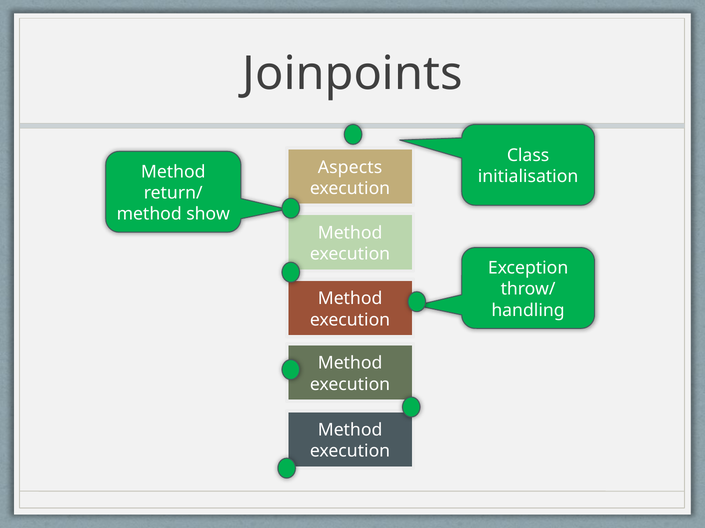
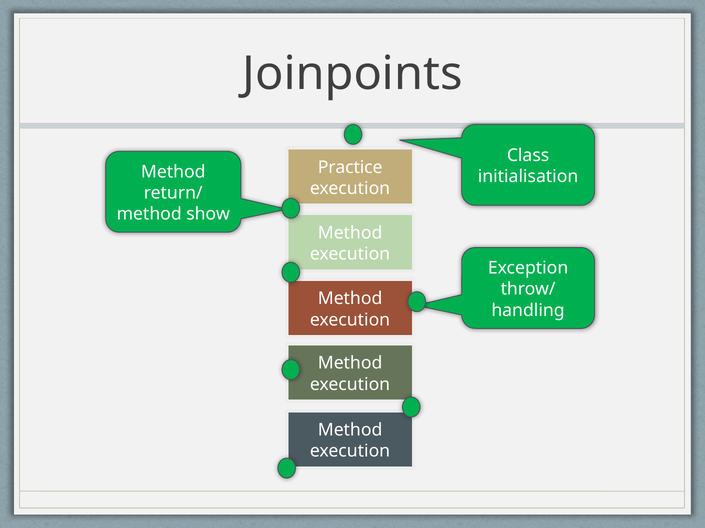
Aspects: Aspects -> Practice
